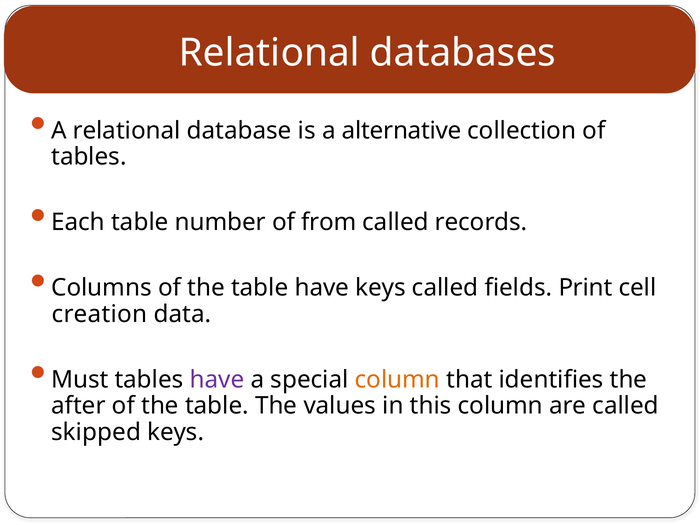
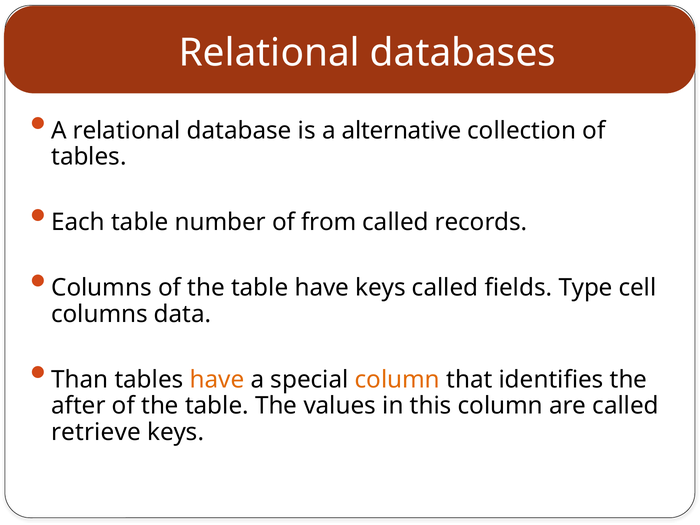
Print: Print -> Type
creation at (99, 314): creation -> columns
Must: Must -> Than
have at (217, 380) colour: purple -> orange
skipped: skipped -> retrieve
